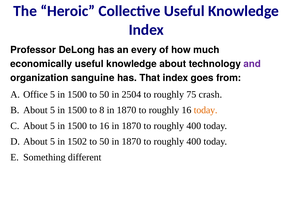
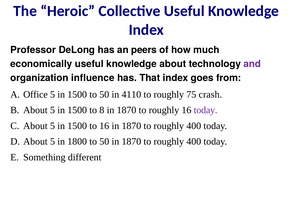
every: every -> peers
sanguine: sanguine -> influence
2504: 2504 -> 4110
today at (206, 110) colour: orange -> purple
1502: 1502 -> 1800
